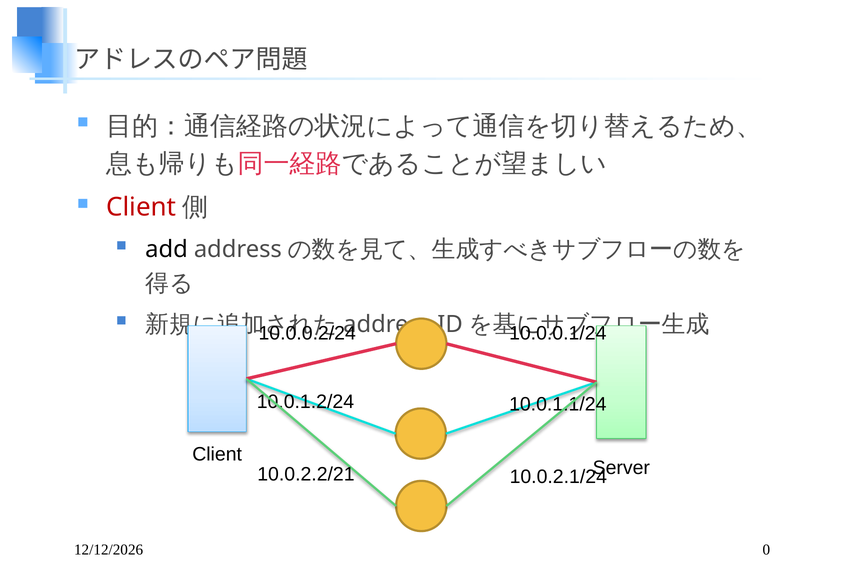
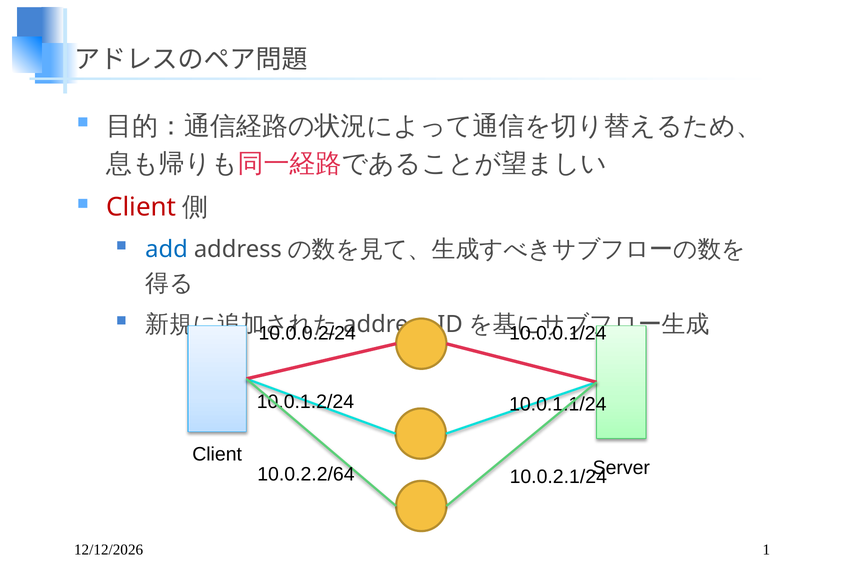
add colour: black -> blue
10.0.2.2/21: 10.0.2.2/21 -> 10.0.2.2/64
0: 0 -> 1
